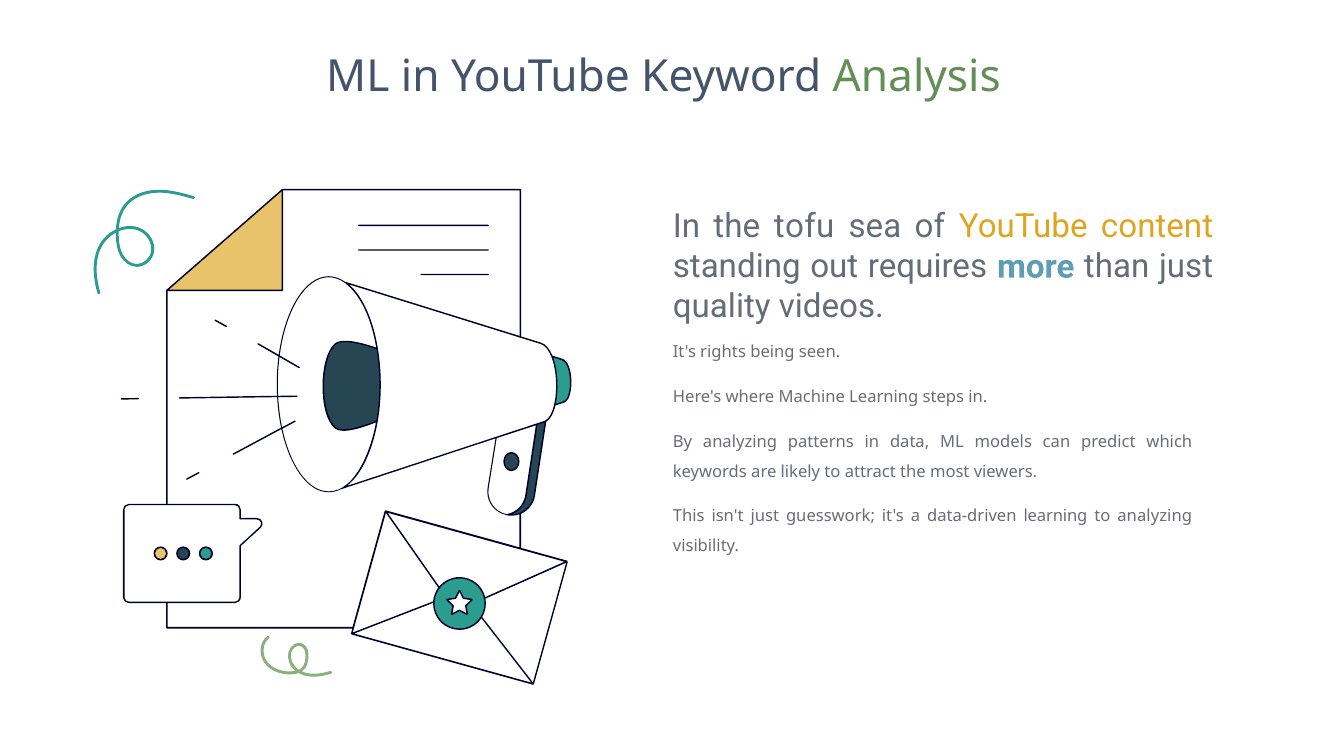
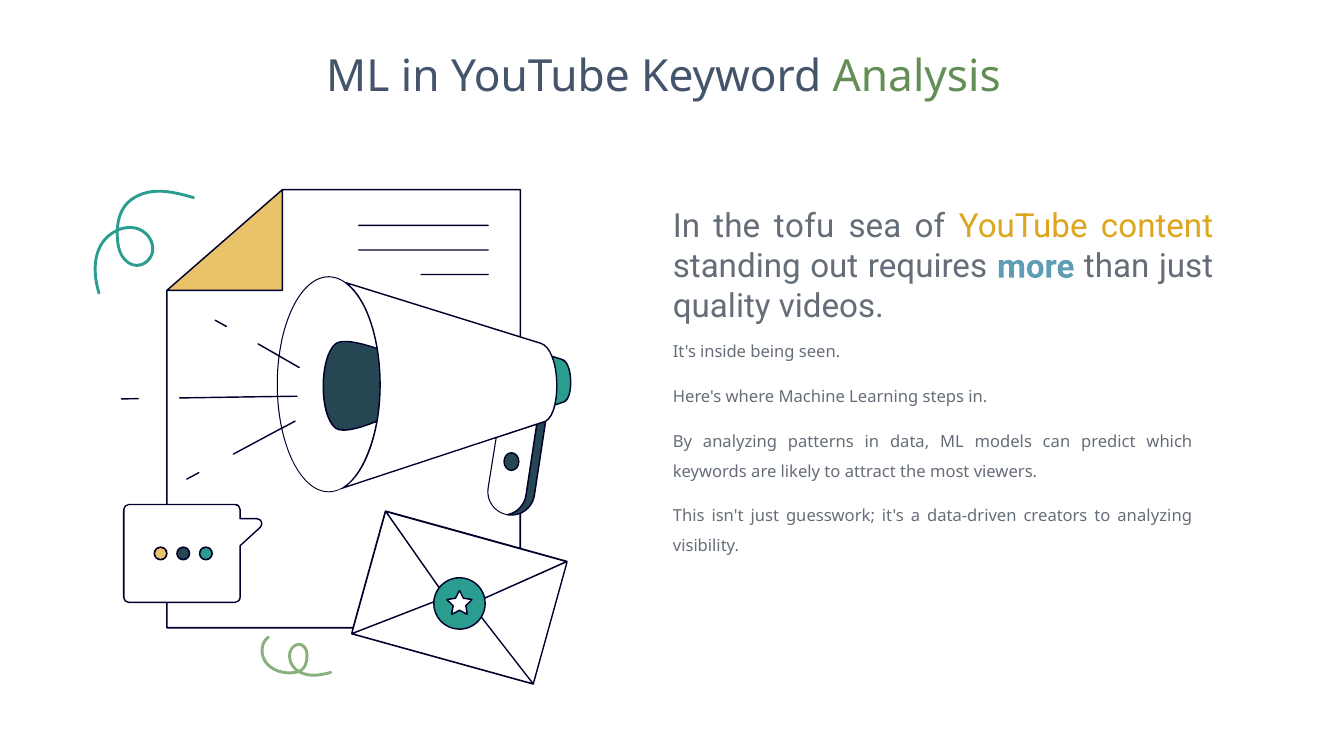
rights: rights -> inside
data-driven learning: learning -> creators
